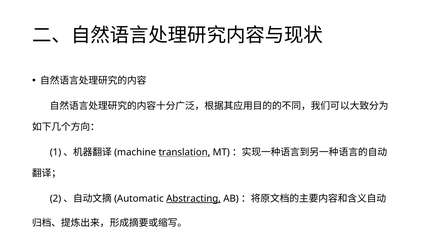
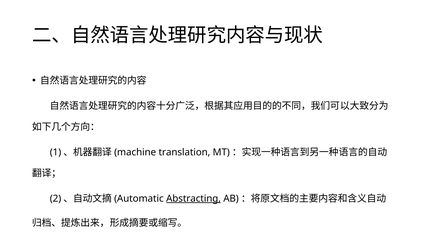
translation underline: present -> none
